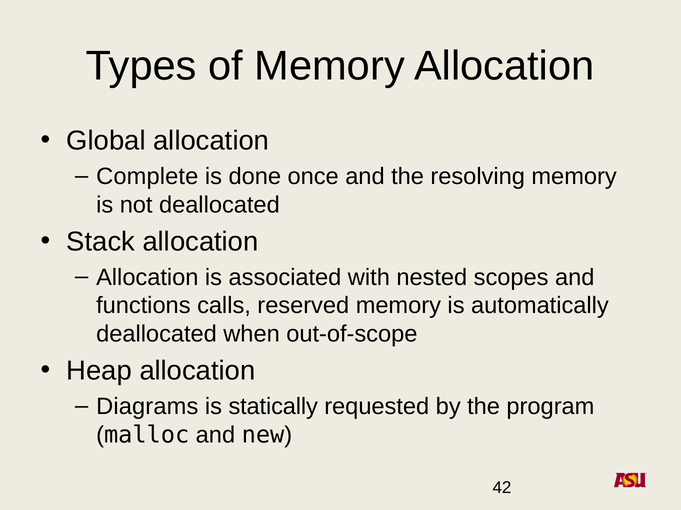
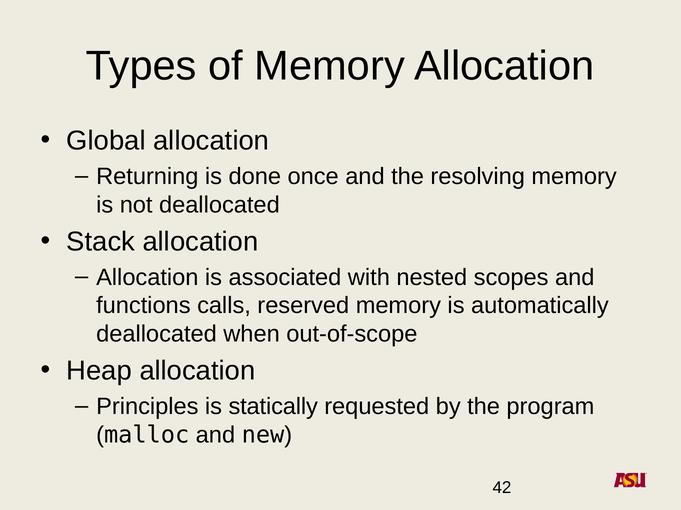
Complete: Complete -> Returning
Diagrams: Diagrams -> Principles
